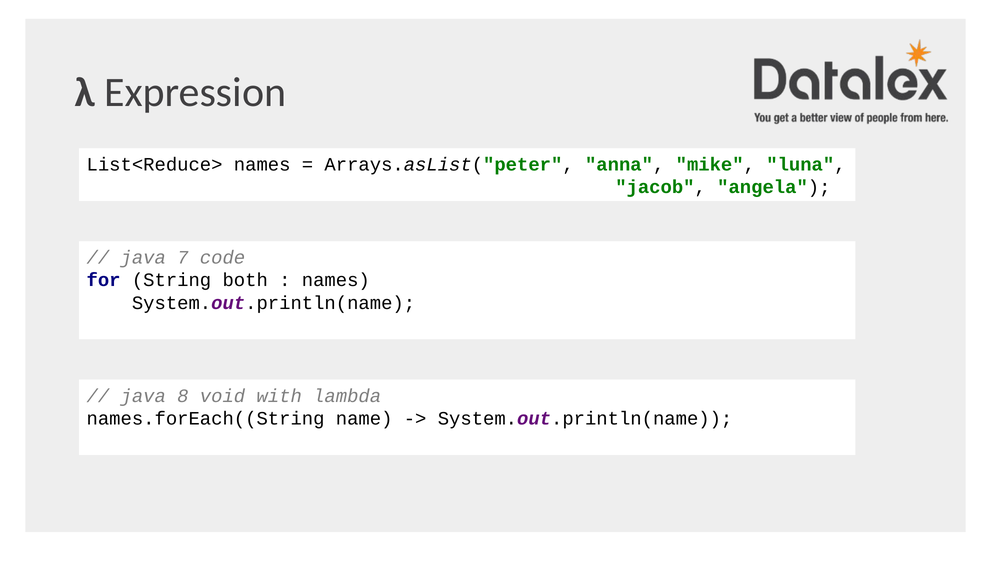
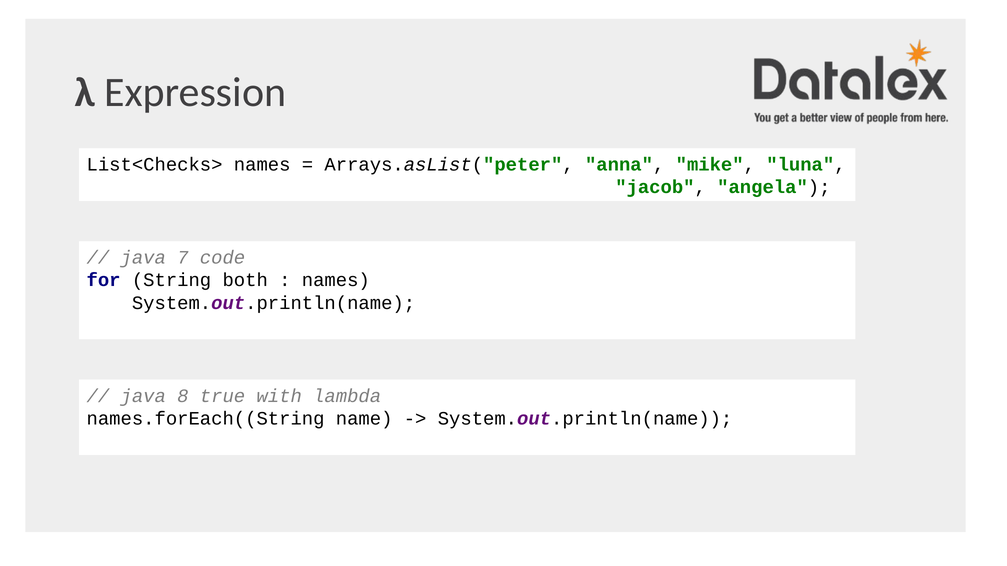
List<Reduce>: List<Reduce> -> List<Checks>
void: void -> true
